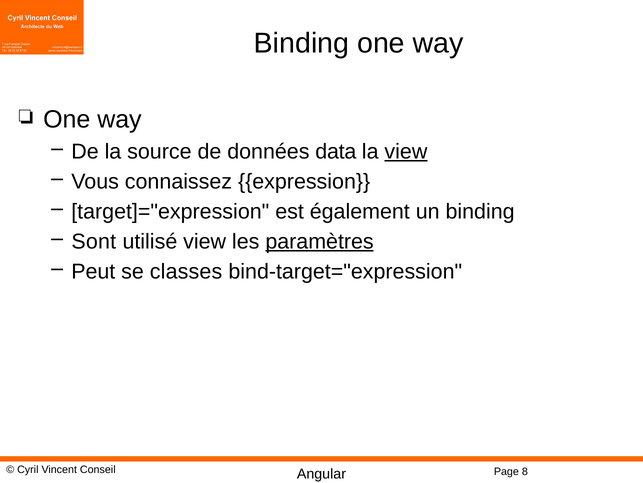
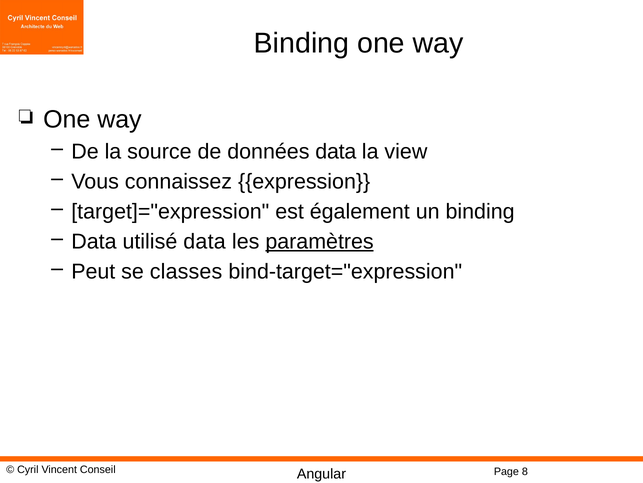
view at (406, 151) underline: present -> none
Sont at (94, 241): Sont -> Data
utilisé view: view -> data
